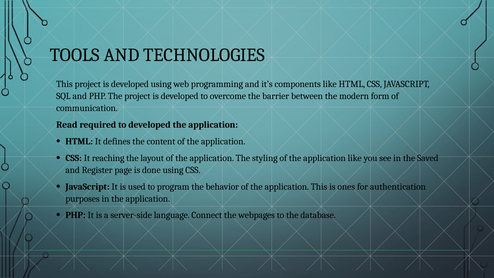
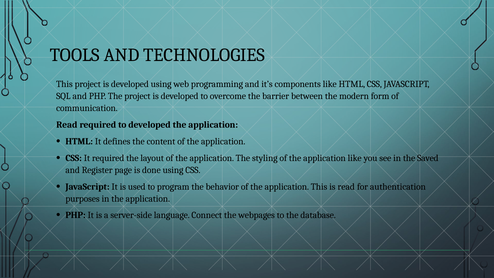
It reaching: reaching -> required
is ones: ones -> read
